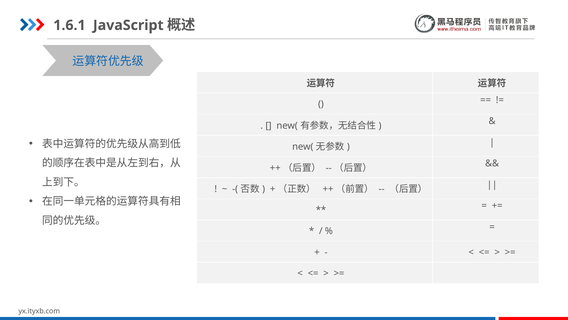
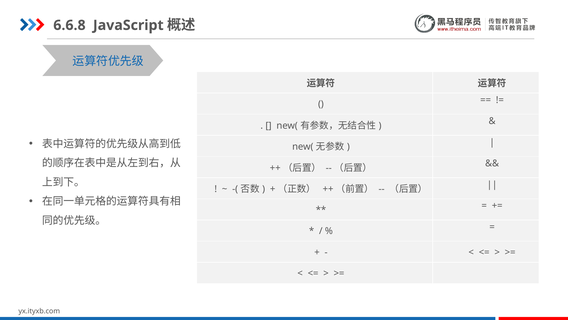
1.6.1: 1.6.1 -> 6.6.8
